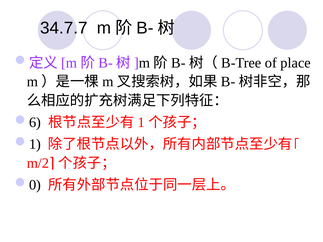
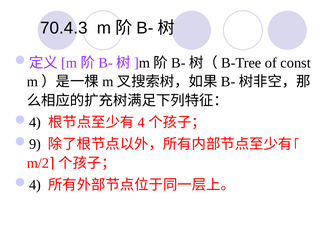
34.7.7: 34.7.7 -> 70.4.3
place: place -> const
6 at (35, 123): 6 -> 4
1 at (141, 123): 1 -> 4
1 at (35, 144): 1 -> 9
0 at (35, 185): 0 -> 4
